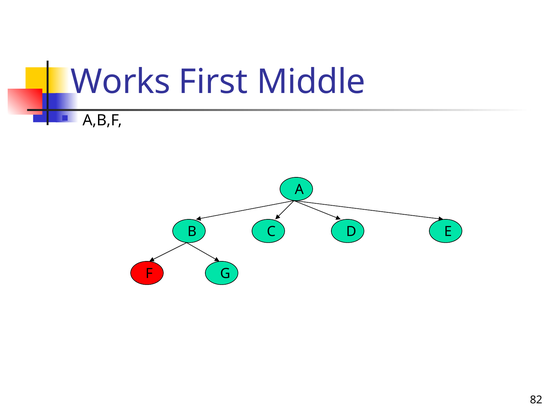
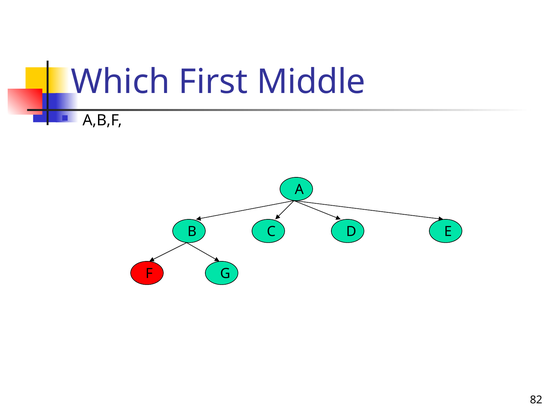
Works: Works -> Which
